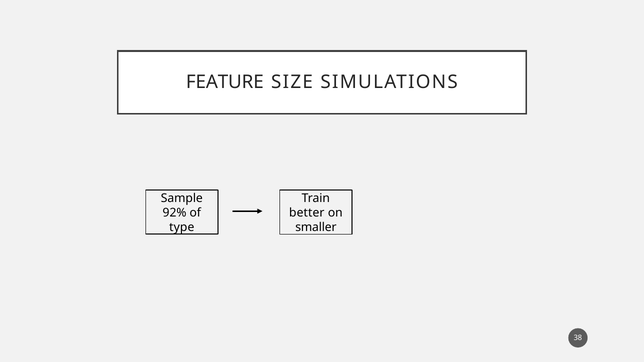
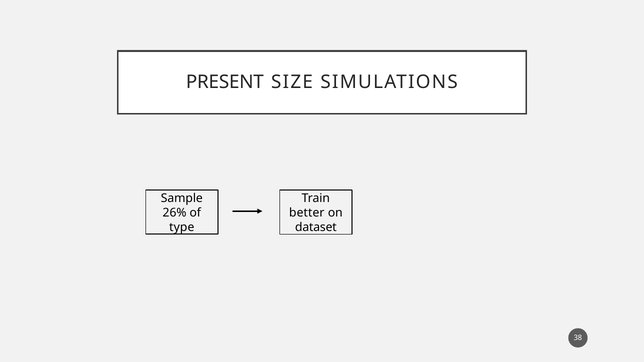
FEATURE: FEATURE -> PRESENT
92%: 92% -> 26%
smaller: smaller -> dataset
